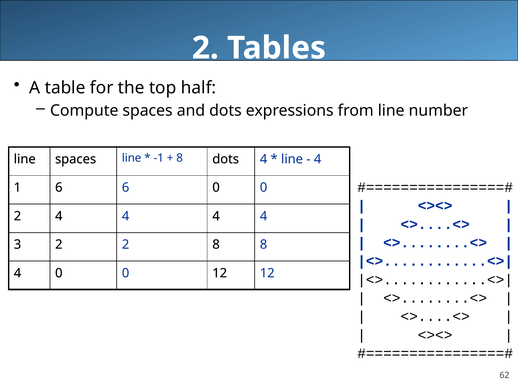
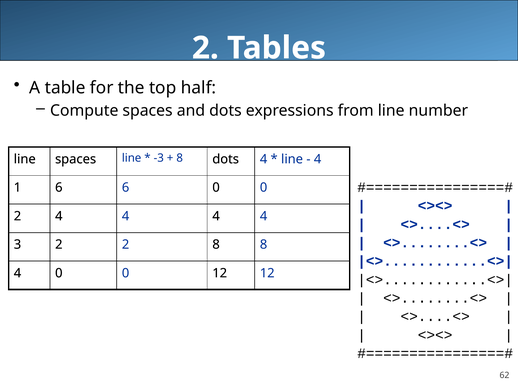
-1: -1 -> -3
